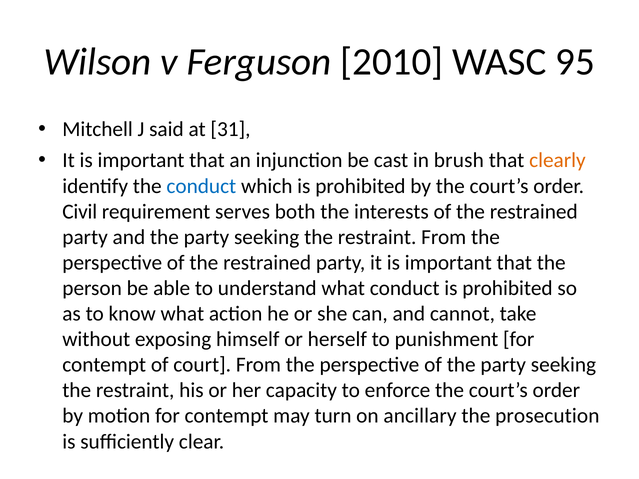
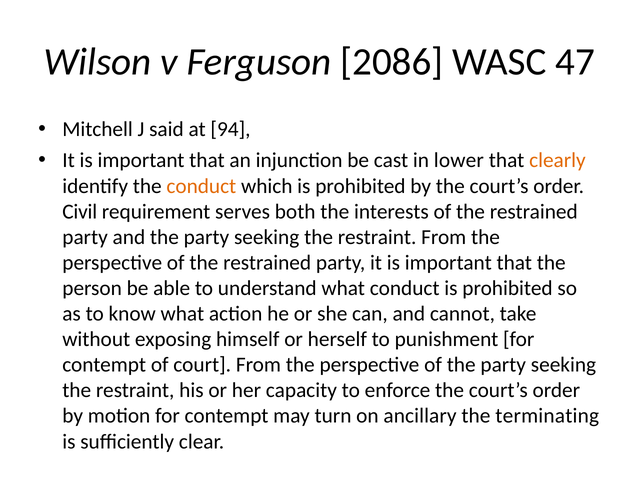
2010: 2010 -> 2086
95: 95 -> 47
31: 31 -> 94
brush: brush -> lower
conduct at (201, 186) colour: blue -> orange
prosecution: prosecution -> terminating
